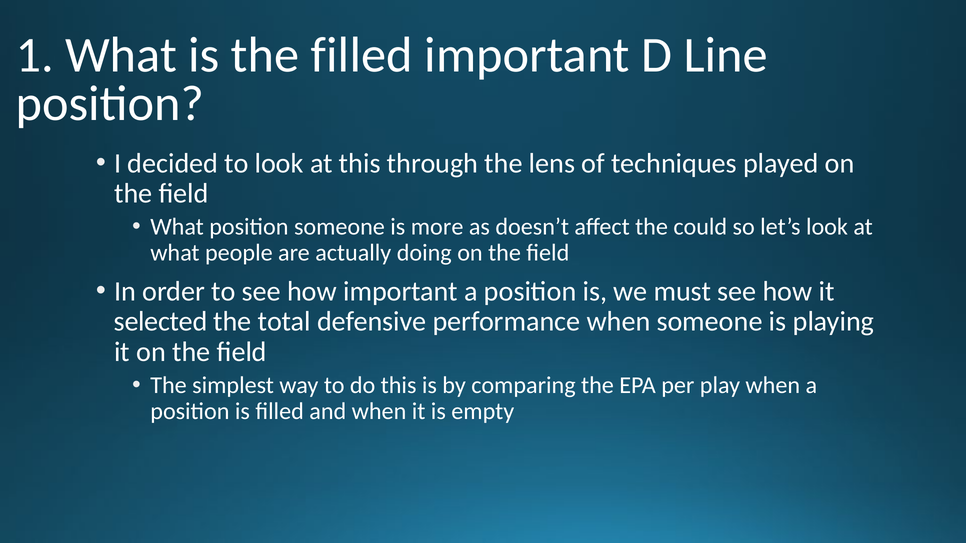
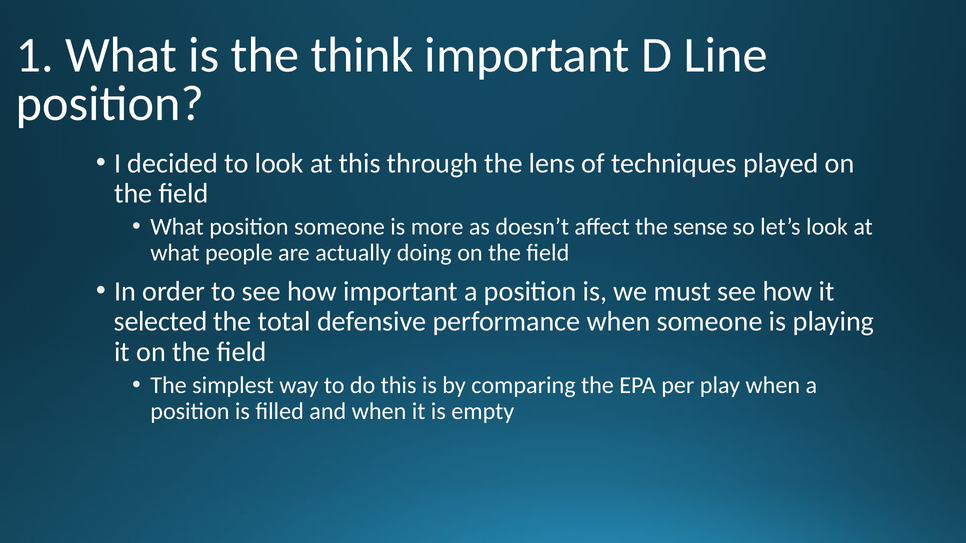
the filled: filled -> think
could: could -> sense
